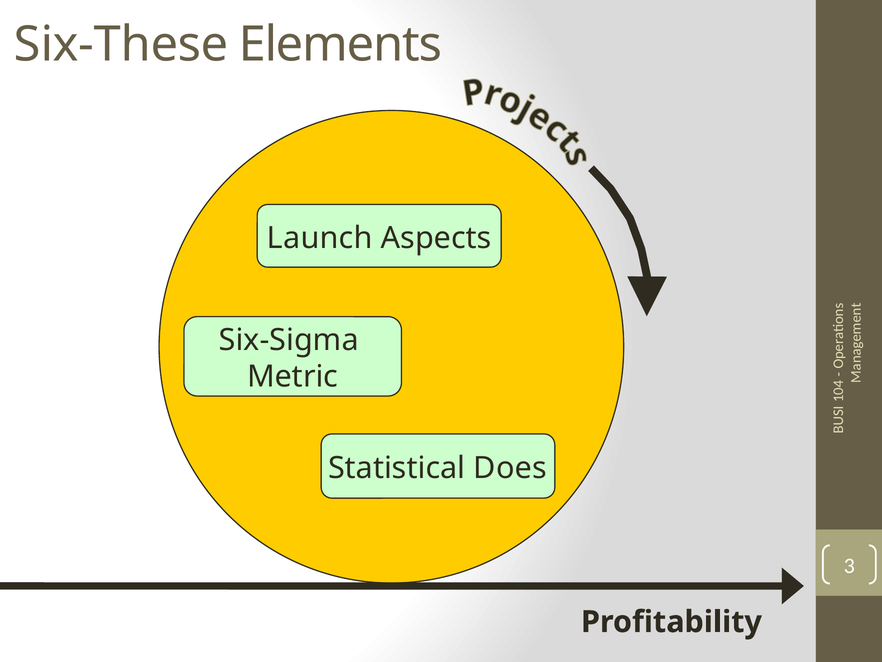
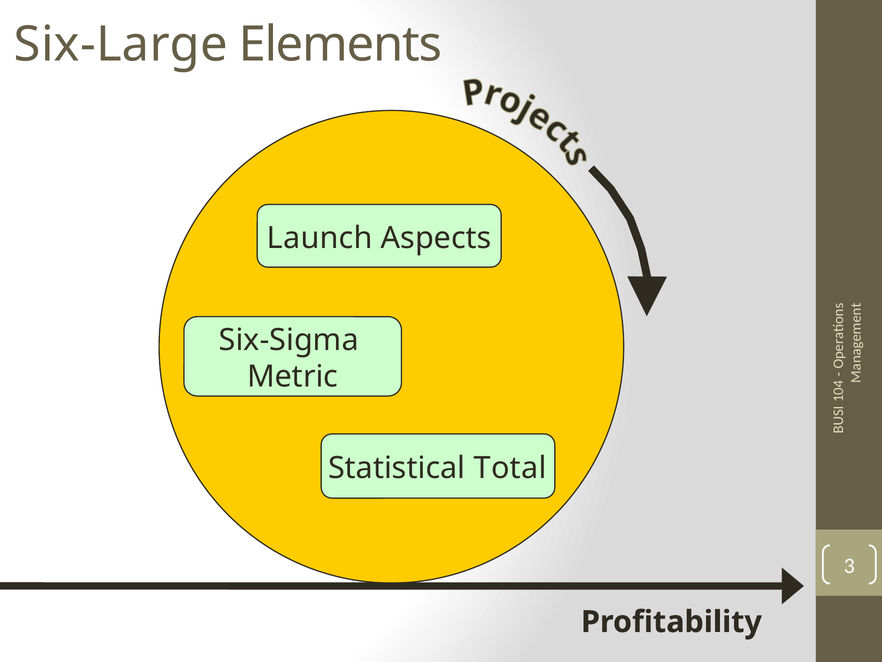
Six-These: Six-These -> Six-Large
Does: Does -> Total
